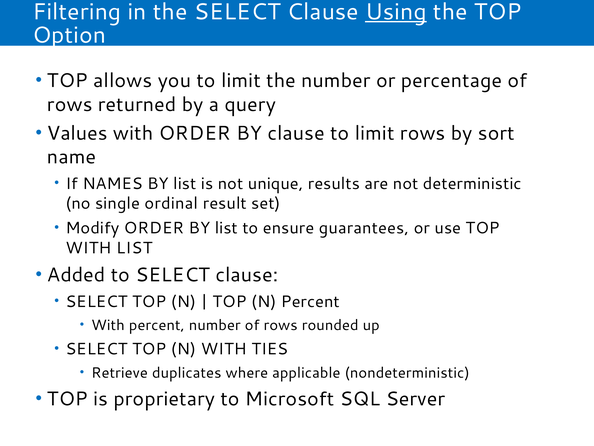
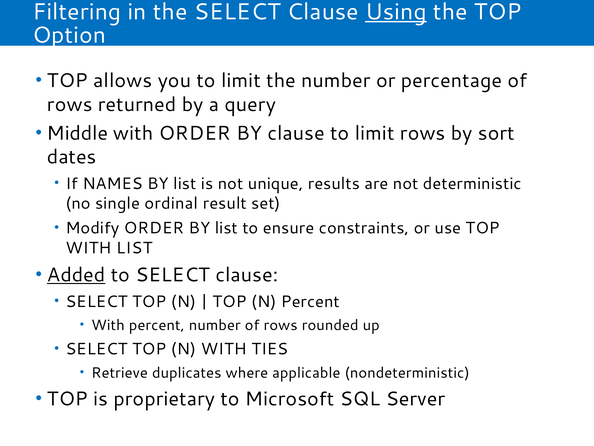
Values: Values -> Middle
name: name -> dates
guarantees: guarantees -> constraints
Added underline: none -> present
